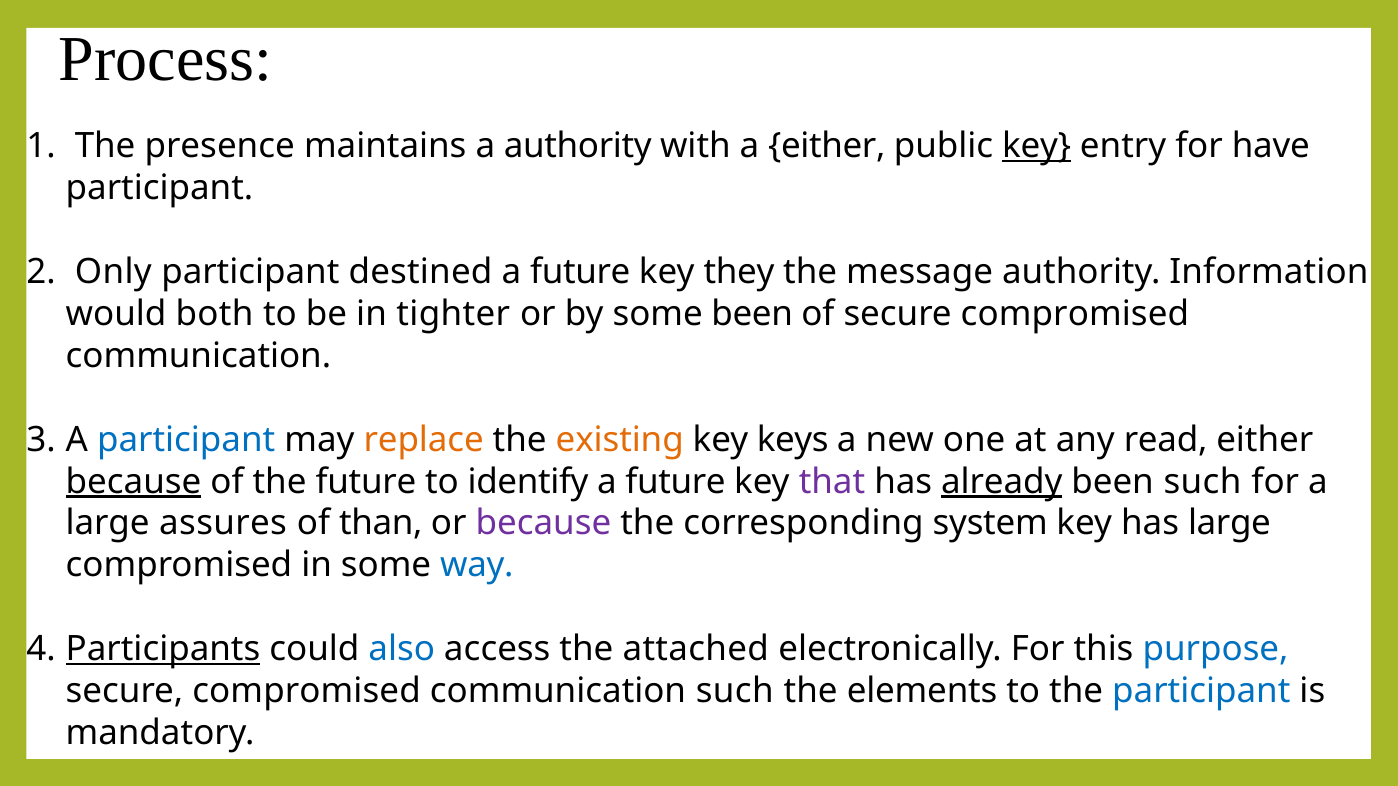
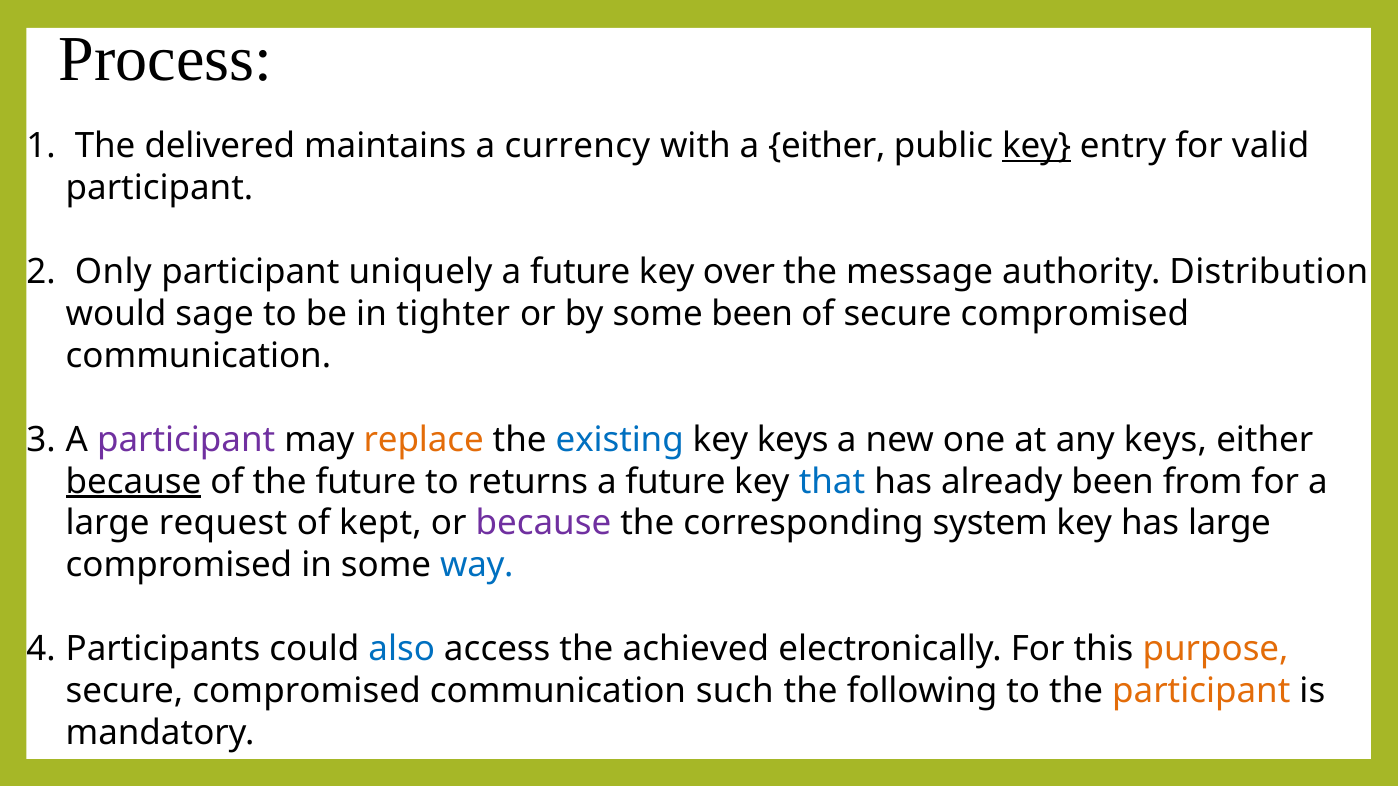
presence: presence -> delivered
a authority: authority -> currency
have: have -> valid
destined: destined -> uniquely
they: they -> over
Information: Information -> Distribution
both: both -> sage
participant at (186, 440) colour: blue -> purple
existing colour: orange -> blue
any read: read -> keys
identify: identify -> returns
that colour: purple -> blue
already underline: present -> none
been such: such -> from
assures: assures -> request
than: than -> kept
Participants underline: present -> none
attached: attached -> achieved
purpose colour: blue -> orange
elements: elements -> following
participant at (1201, 691) colour: blue -> orange
